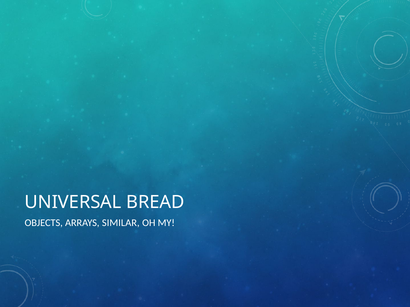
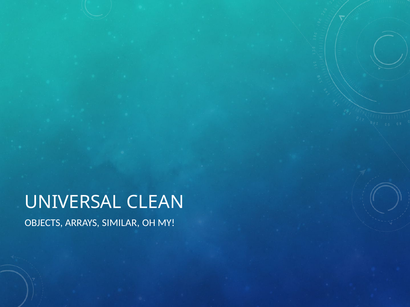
BREAD: BREAD -> CLEAN
